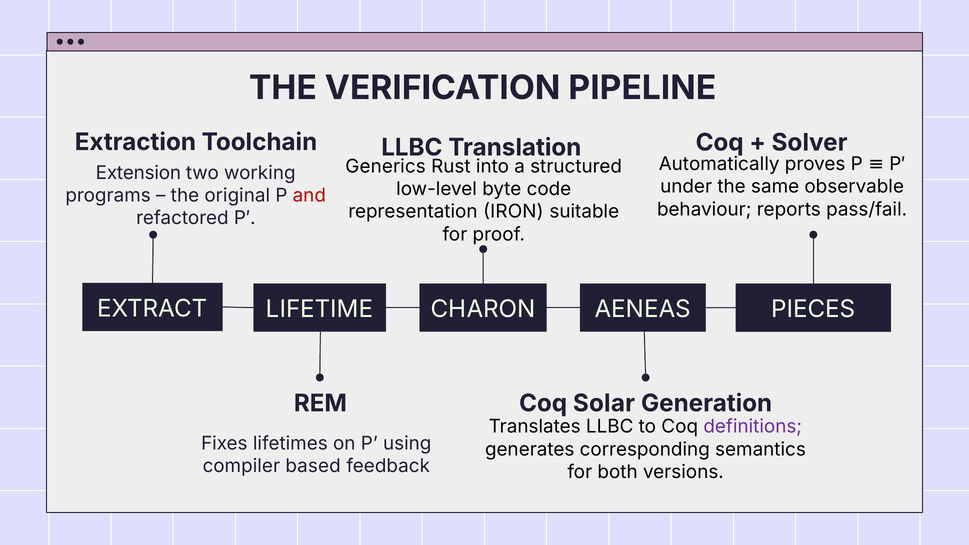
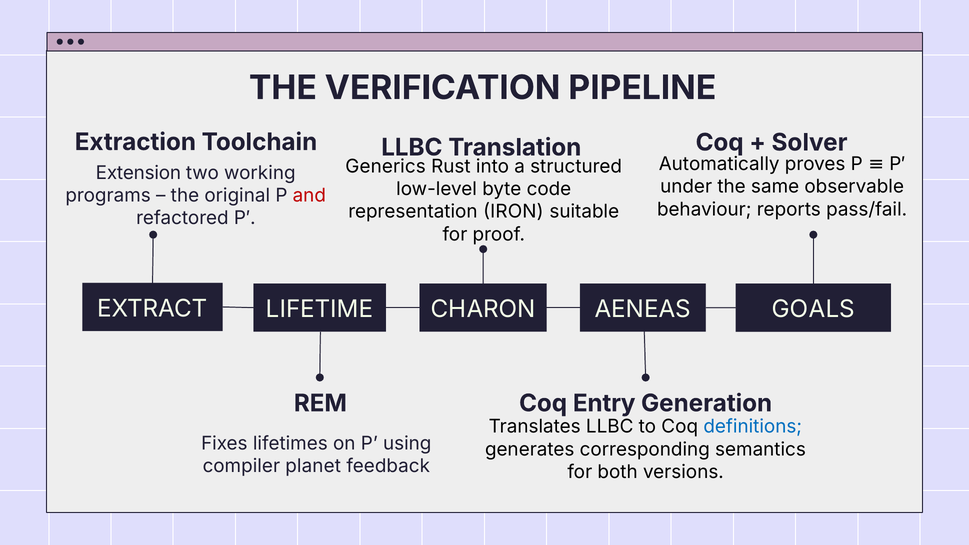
PIECES: PIECES -> GOALS
Solar: Solar -> Entry
definitions colour: purple -> blue
based: based -> planet
